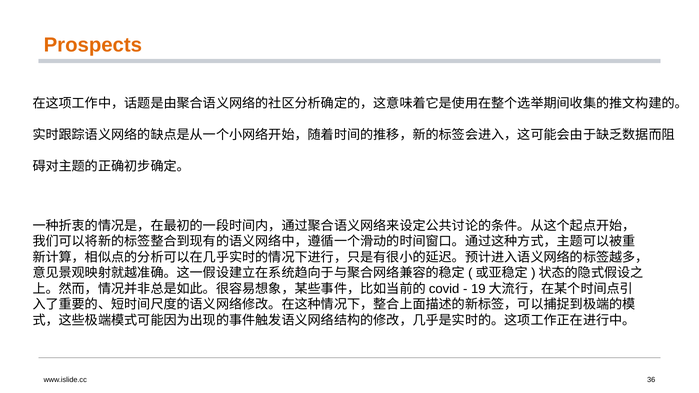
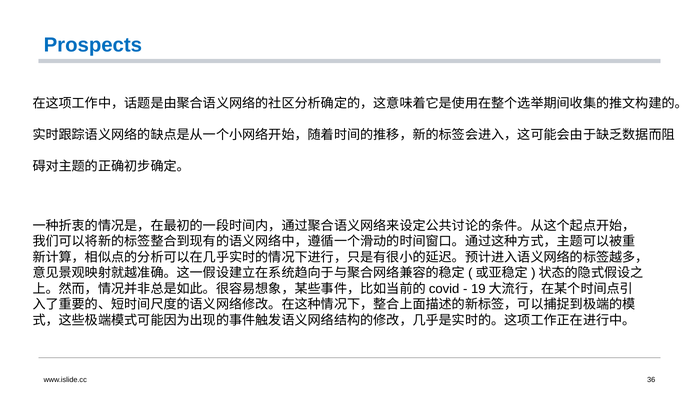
Prospects colour: orange -> blue
